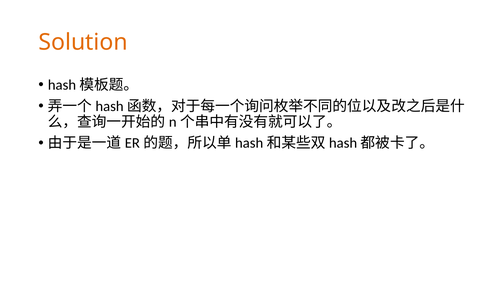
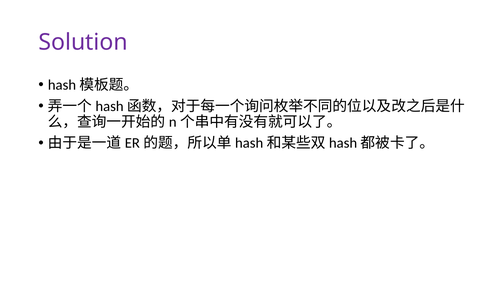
Solution colour: orange -> purple
